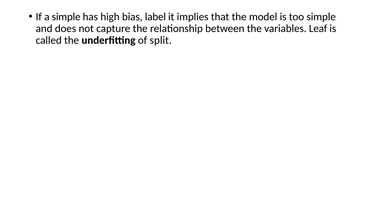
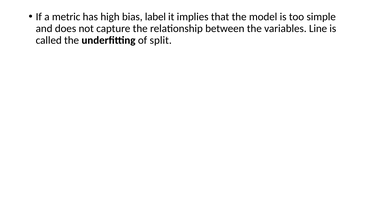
a simple: simple -> metric
Leaf: Leaf -> Line
